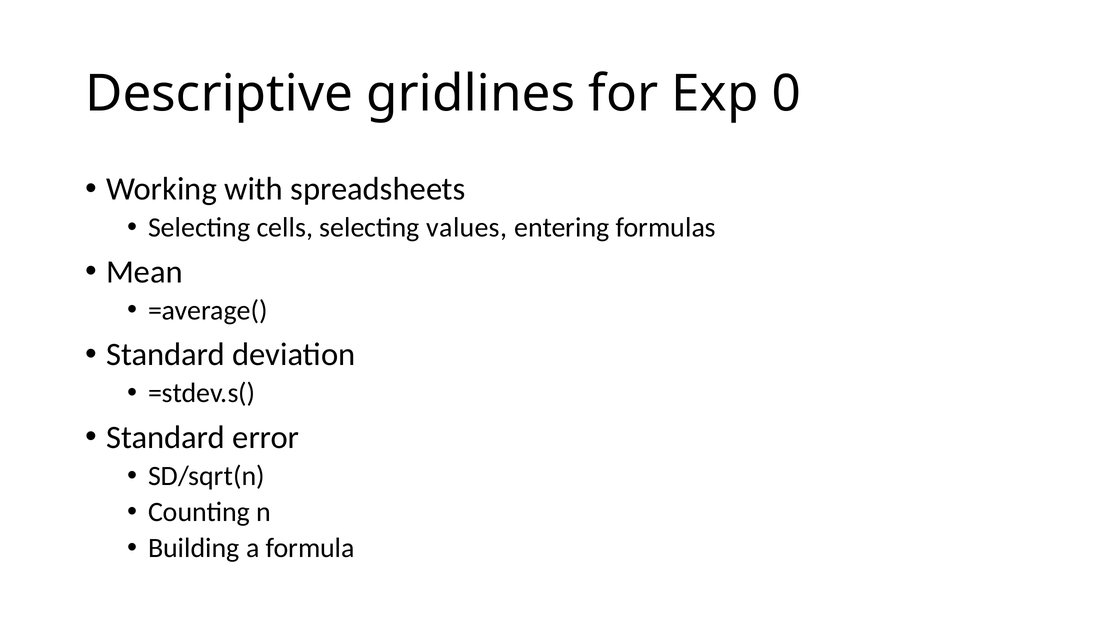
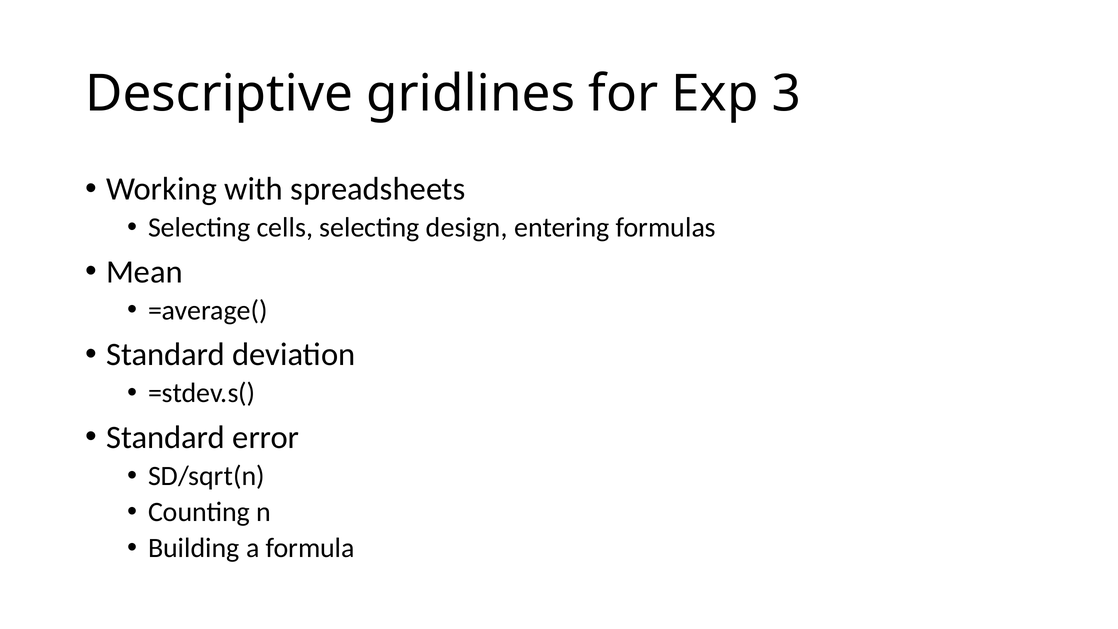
0: 0 -> 3
values: values -> design
